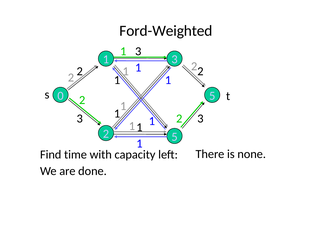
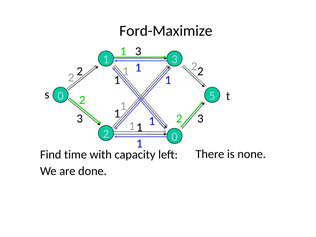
Ford-Weighted: Ford-Weighted -> Ford-Maximize
2 5: 5 -> 0
